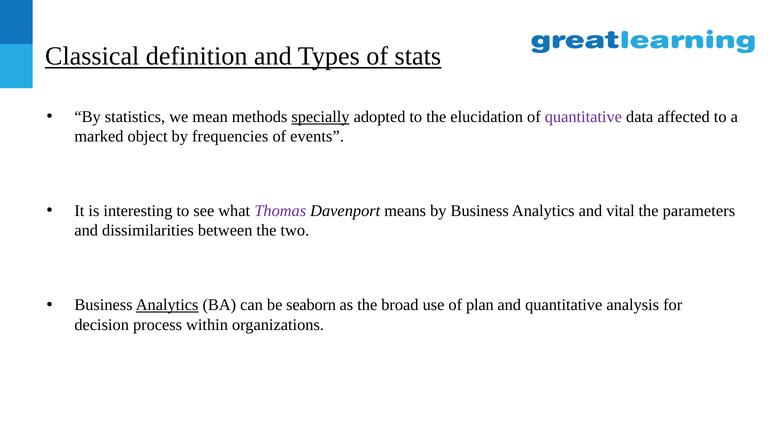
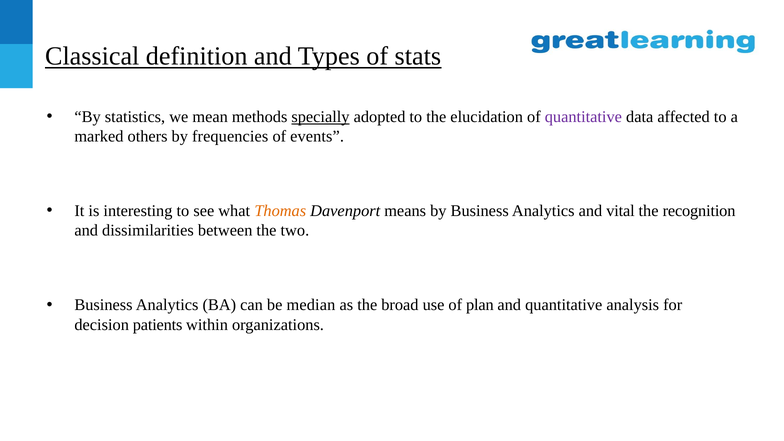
object: object -> others
Thomas colour: purple -> orange
parameters: parameters -> recognition
Analytics at (167, 305) underline: present -> none
seaborn: seaborn -> median
process: process -> patients
